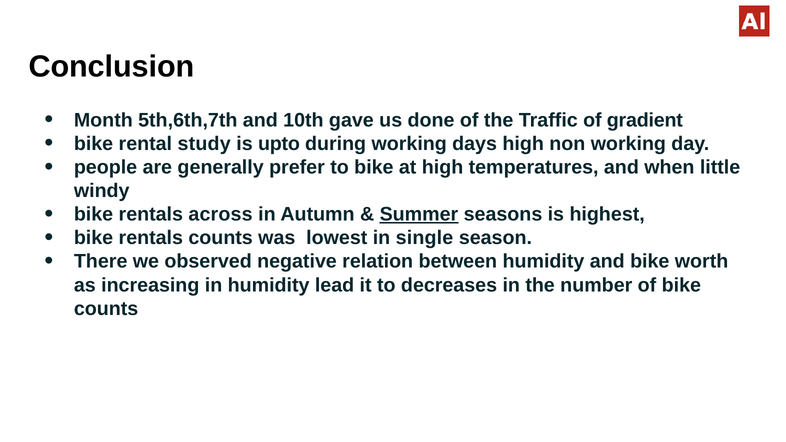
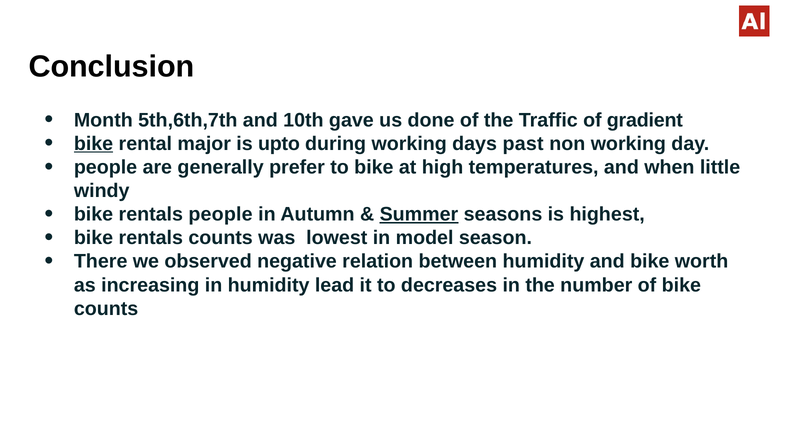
bike at (94, 144) underline: none -> present
study: study -> major
days high: high -> past
rentals across: across -> people
single: single -> model
